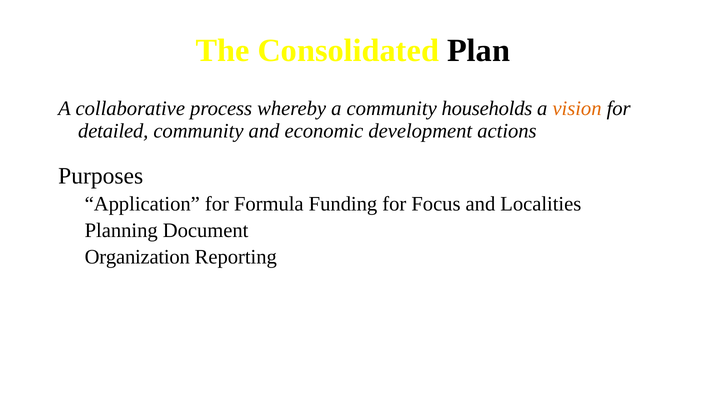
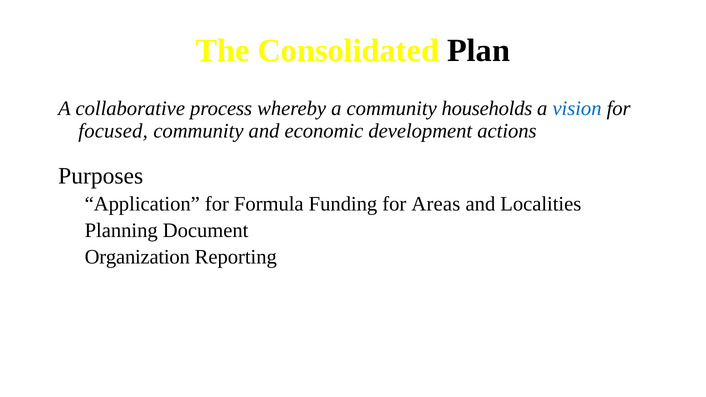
vision colour: orange -> blue
detailed: detailed -> focused
Focus: Focus -> Areas
